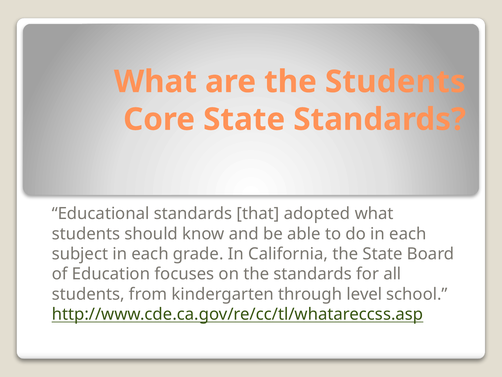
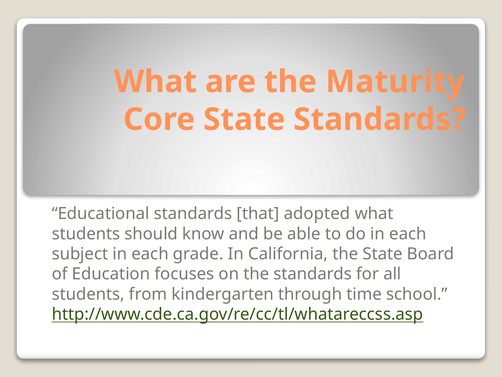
the Students: Students -> Maturity
level: level -> time
